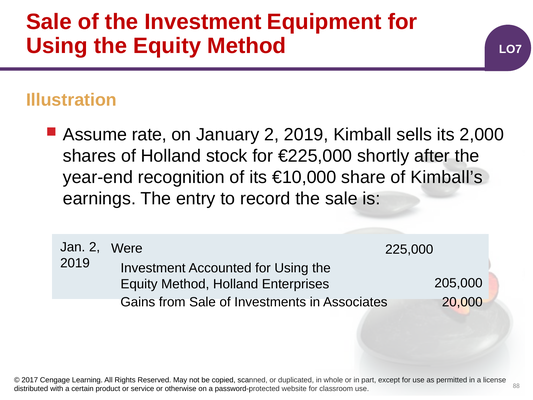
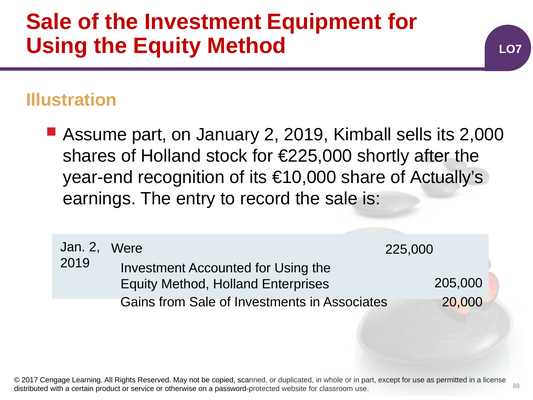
Assume rate: rate -> part
Kimball’s: Kimball’s -> Actually’s
